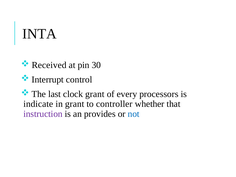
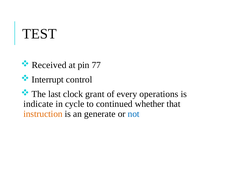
INTA: INTA -> TEST
30: 30 -> 77
processors: processors -> operations
in grant: grant -> cycle
controller: controller -> continued
instruction colour: purple -> orange
provides: provides -> generate
